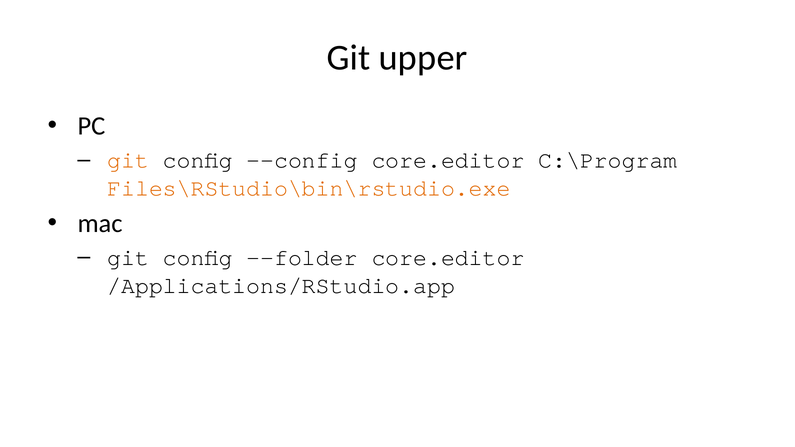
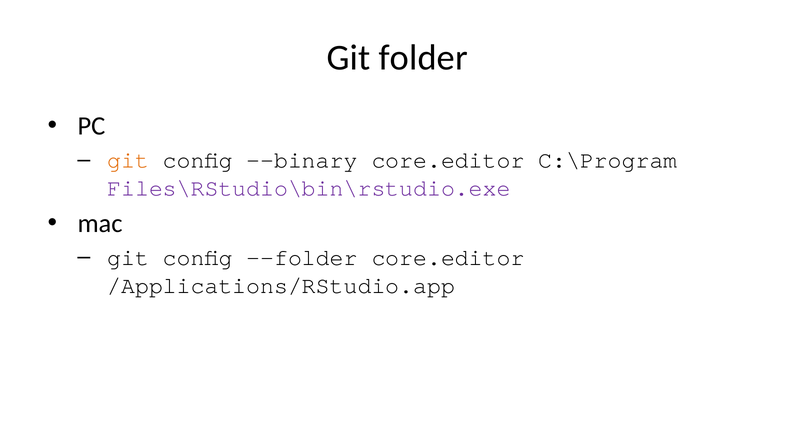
upper: upper -> folder
--config: --config -> --binary
Files\RStudio\bin\rstudio.exe colour: orange -> purple
